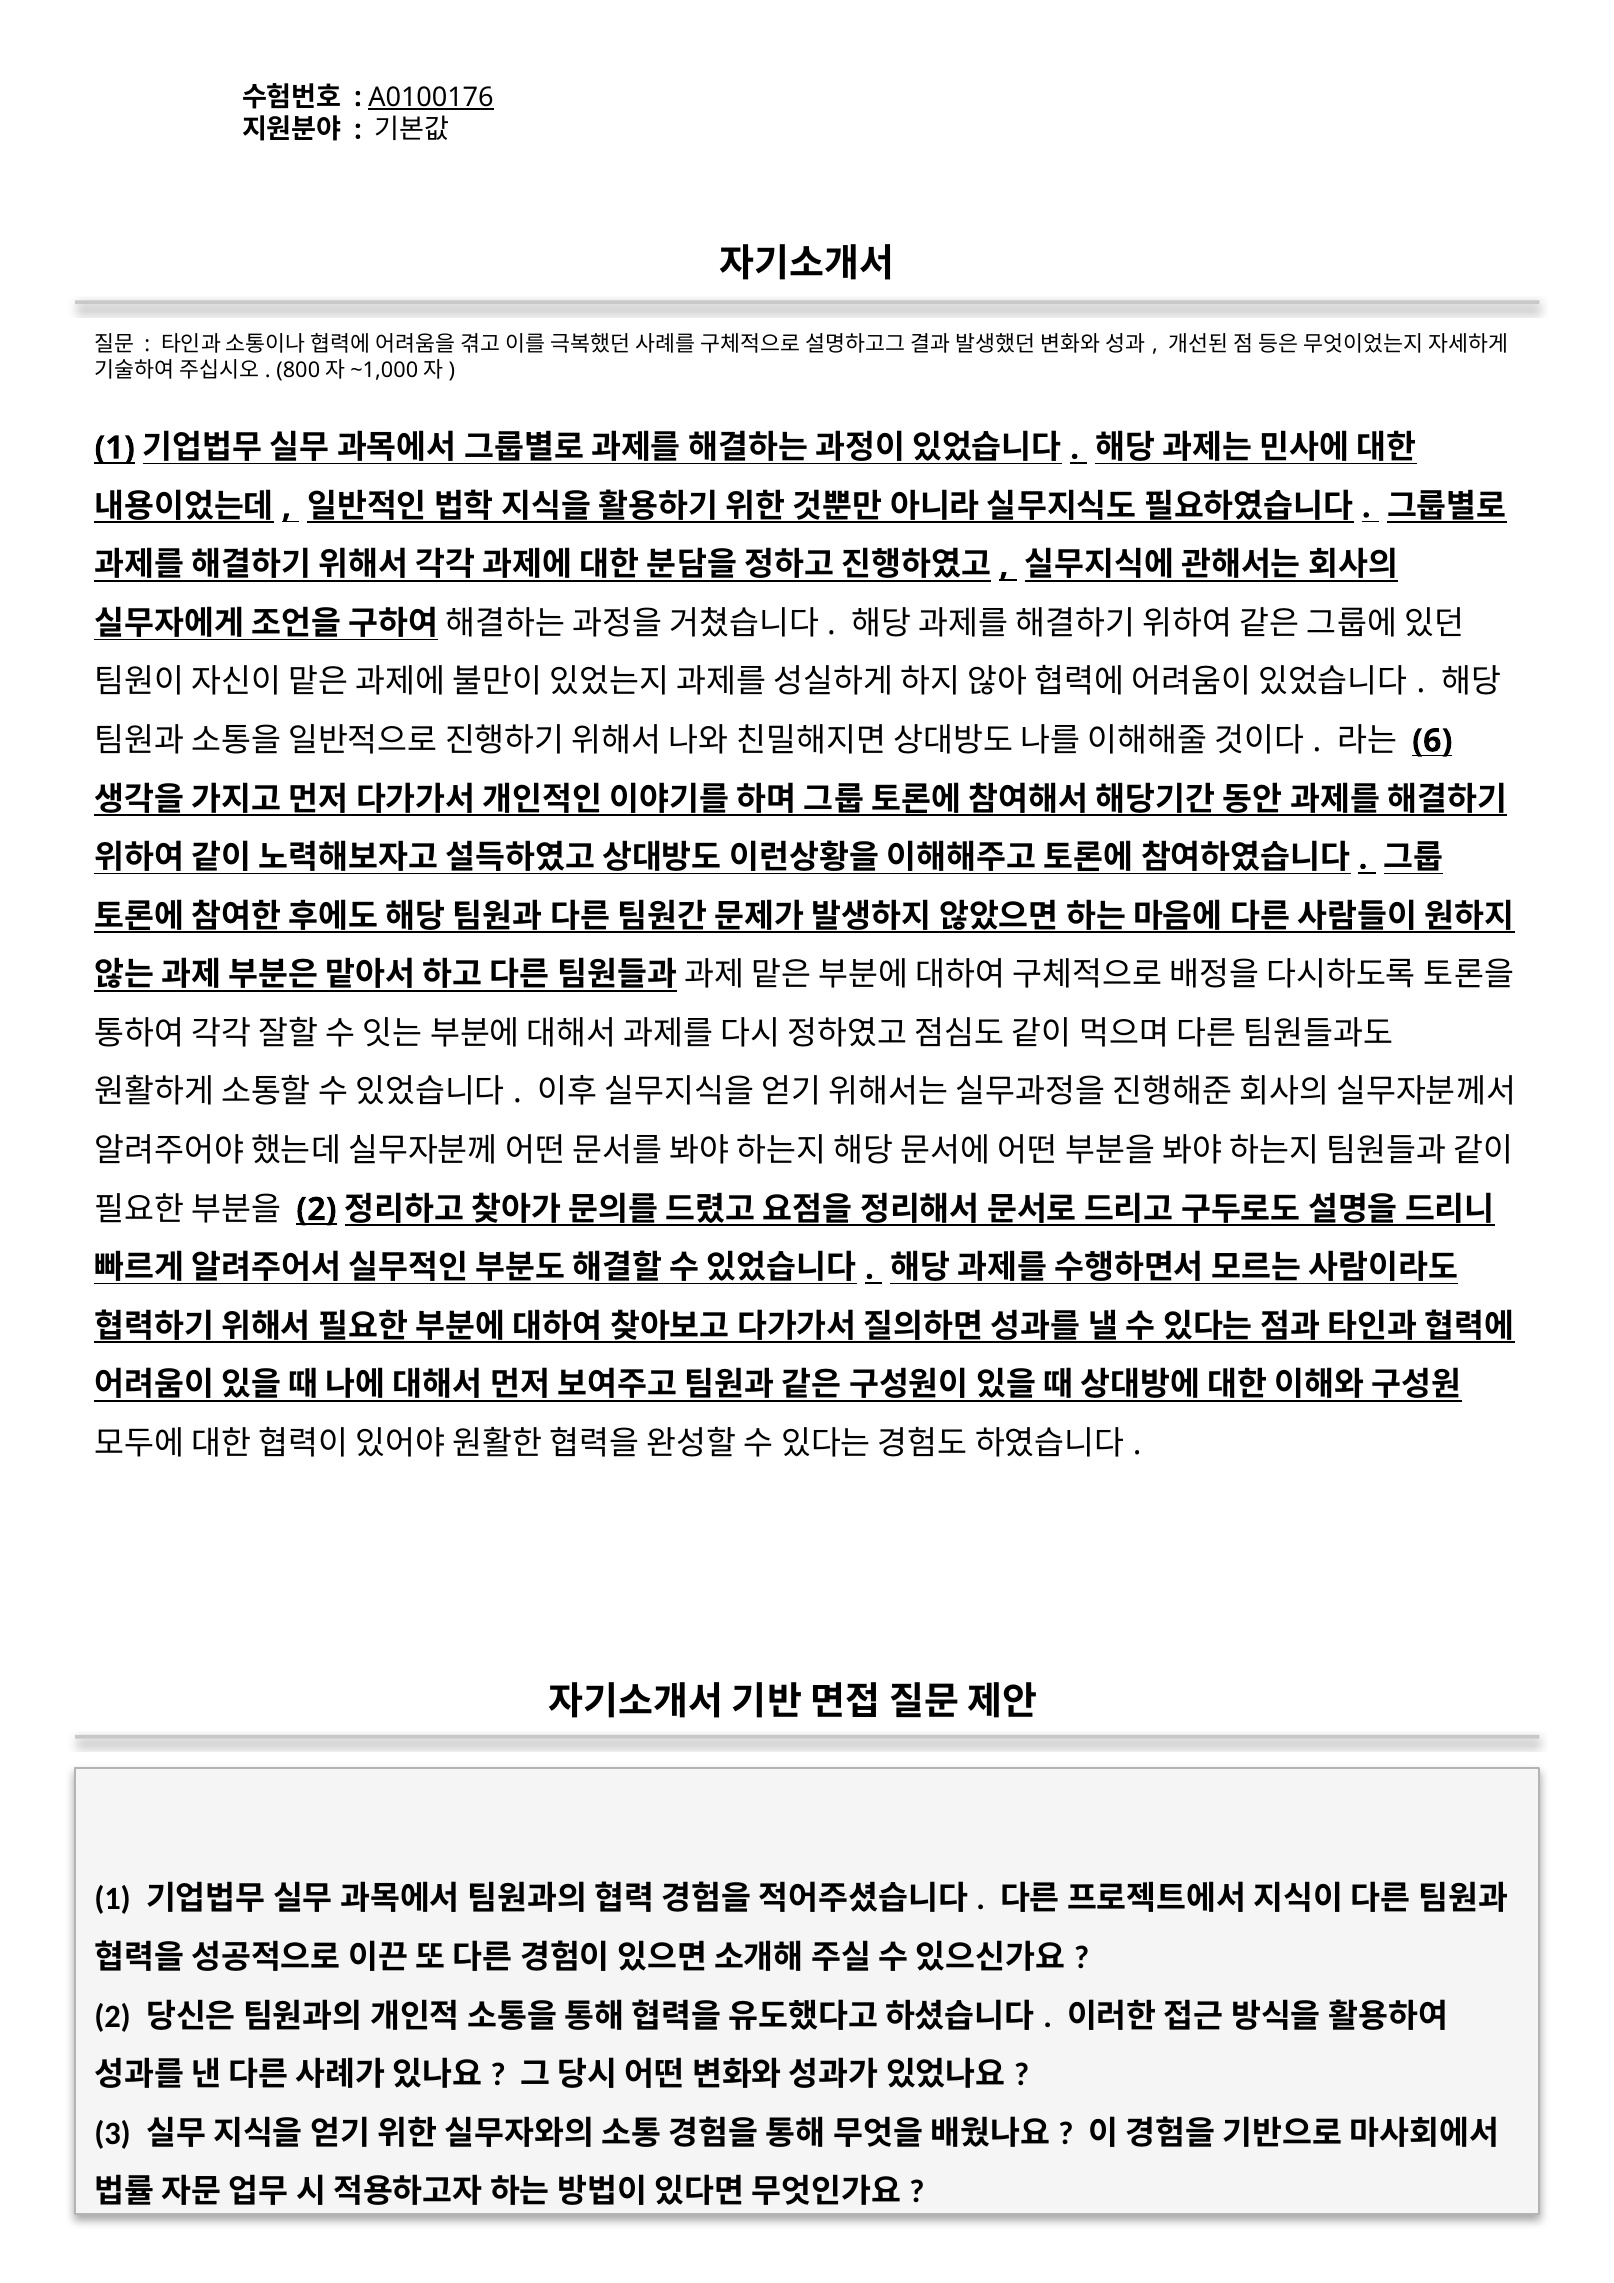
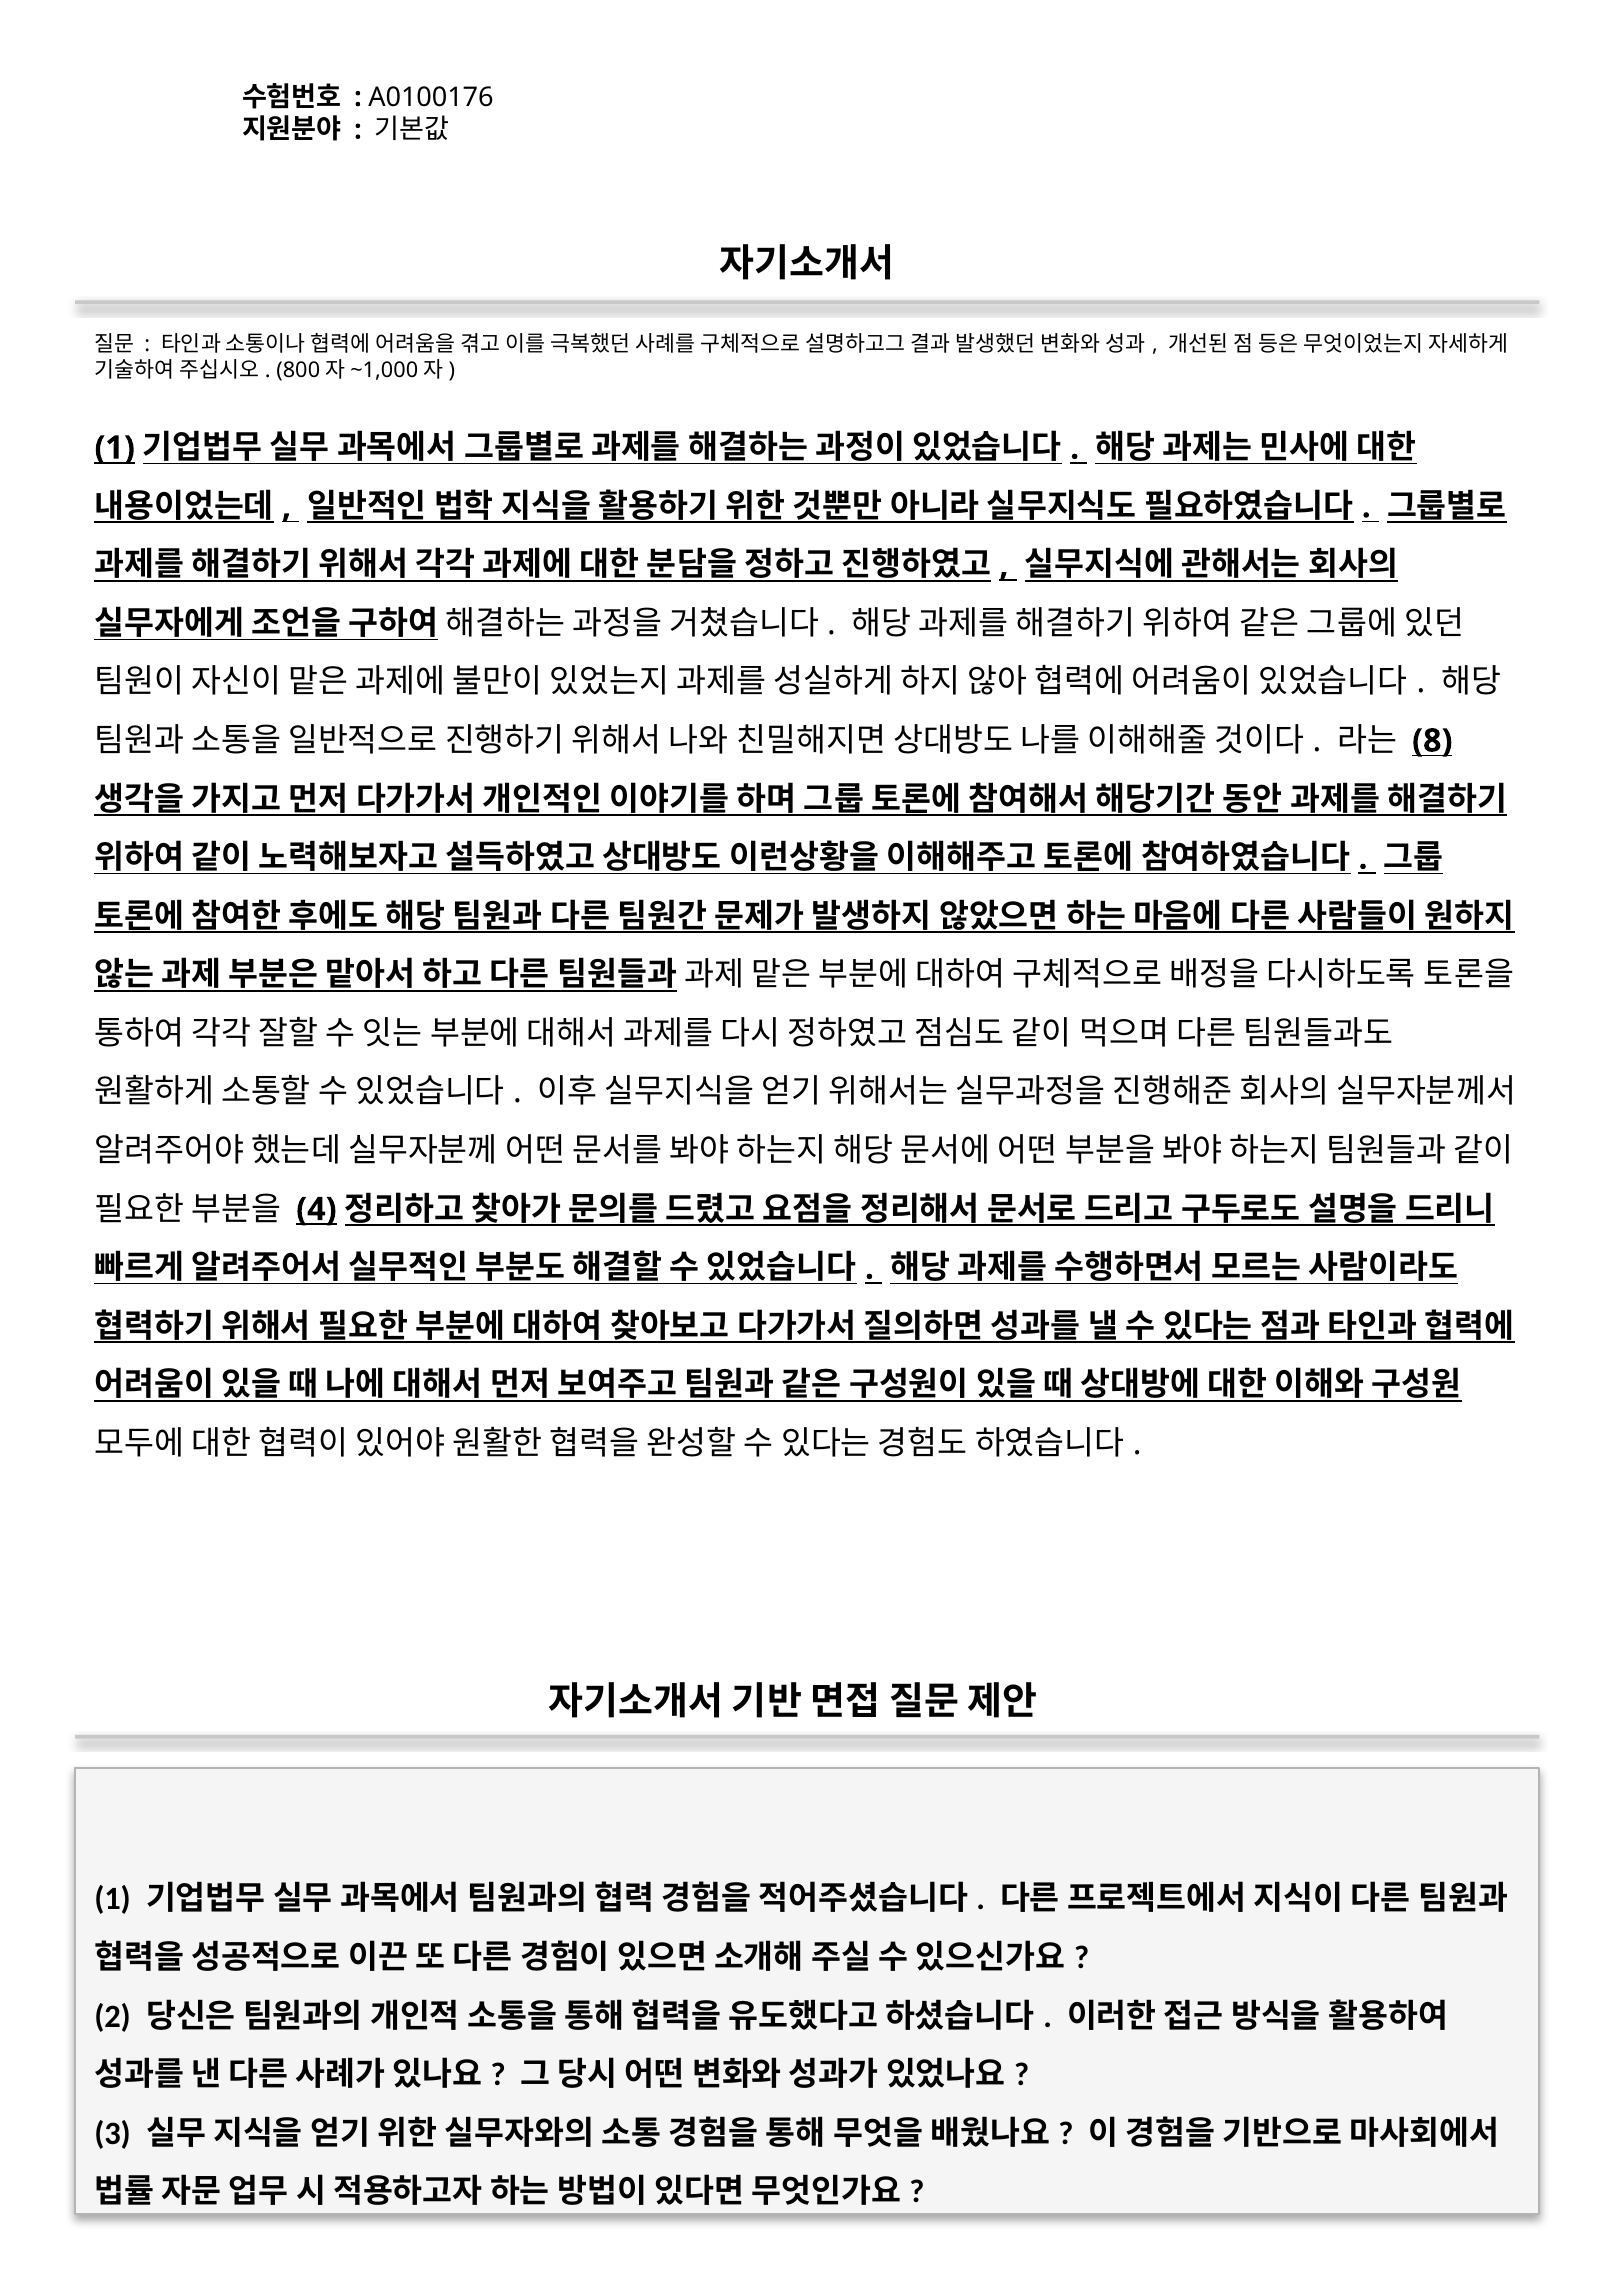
A0100176 underline: present -> none
6: 6 -> 8
2 at (316, 1209): 2 -> 4
